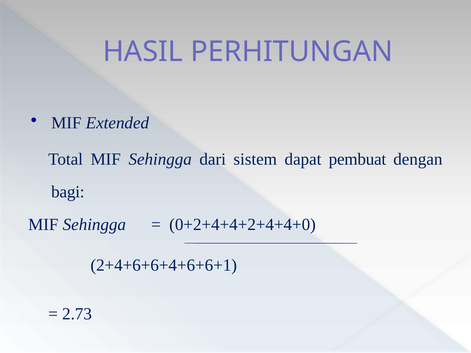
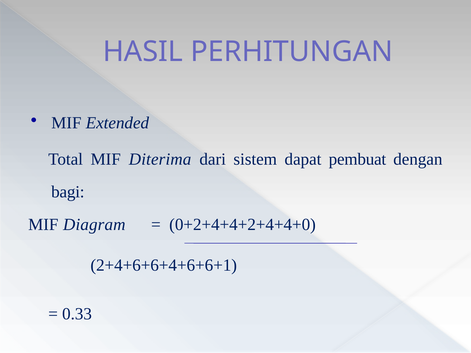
Total MIF Sehingga: Sehingga -> Diterima
Sehingga at (94, 225): Sehingga -> Diagram
2.73: 2.73 -> 0.33
